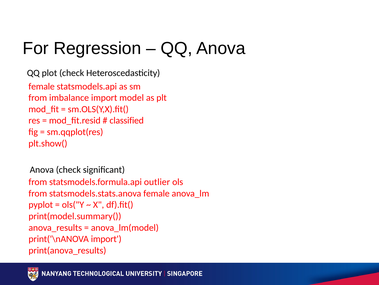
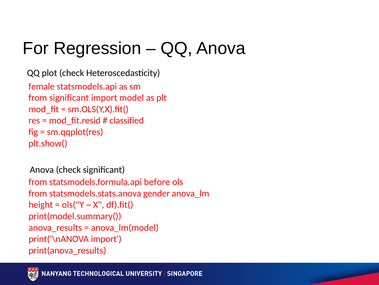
from imbalance: imbalance -> significant
outlier: outlier -> before
statsmodels.stats.anova female: female -> gender
pyplot: pyplot -> height
